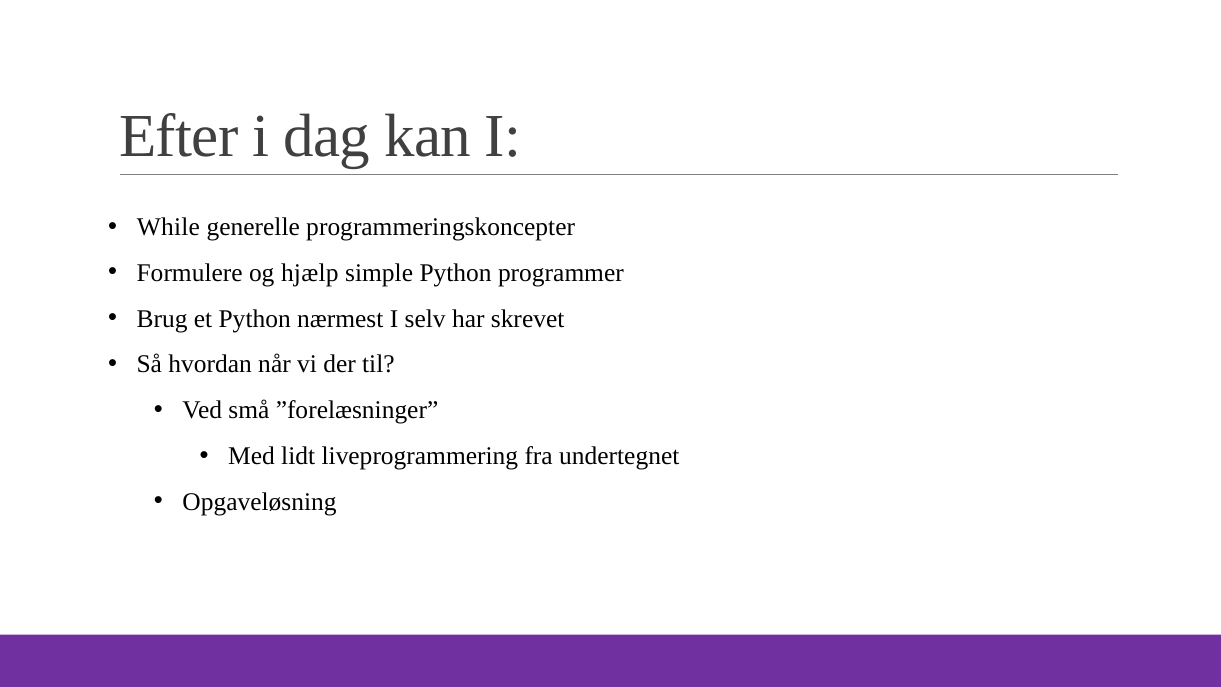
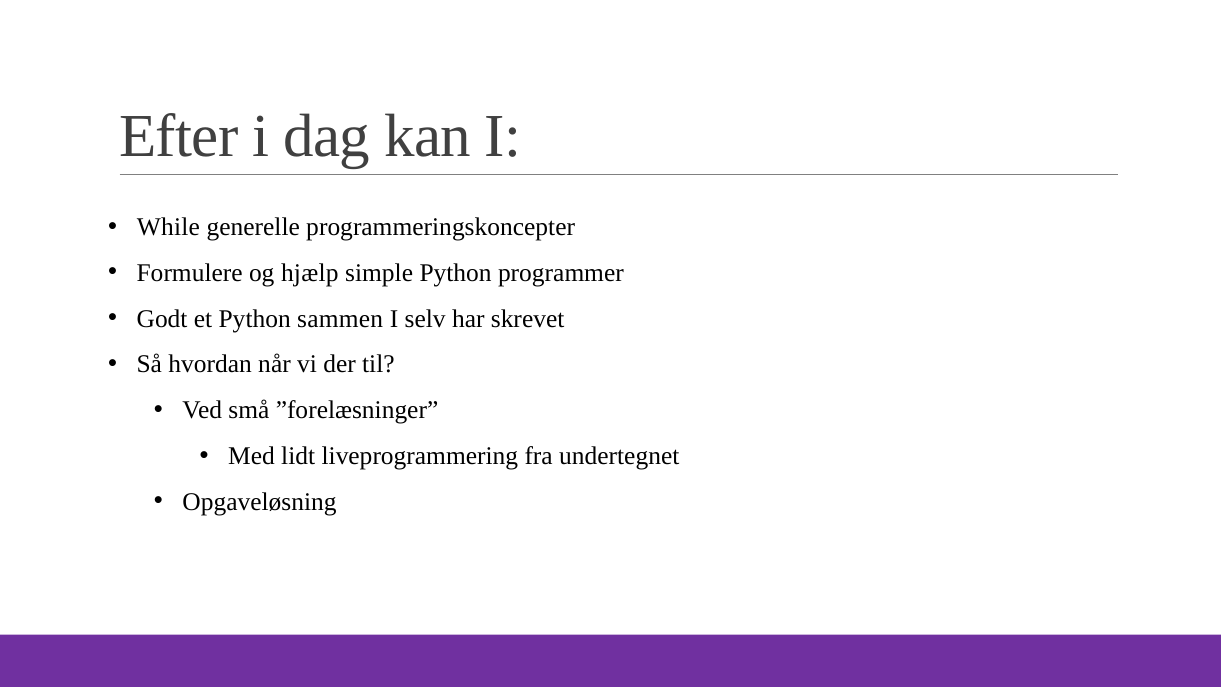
Brug: Brug -> Godt
nærmest: nærmest -> sammen
